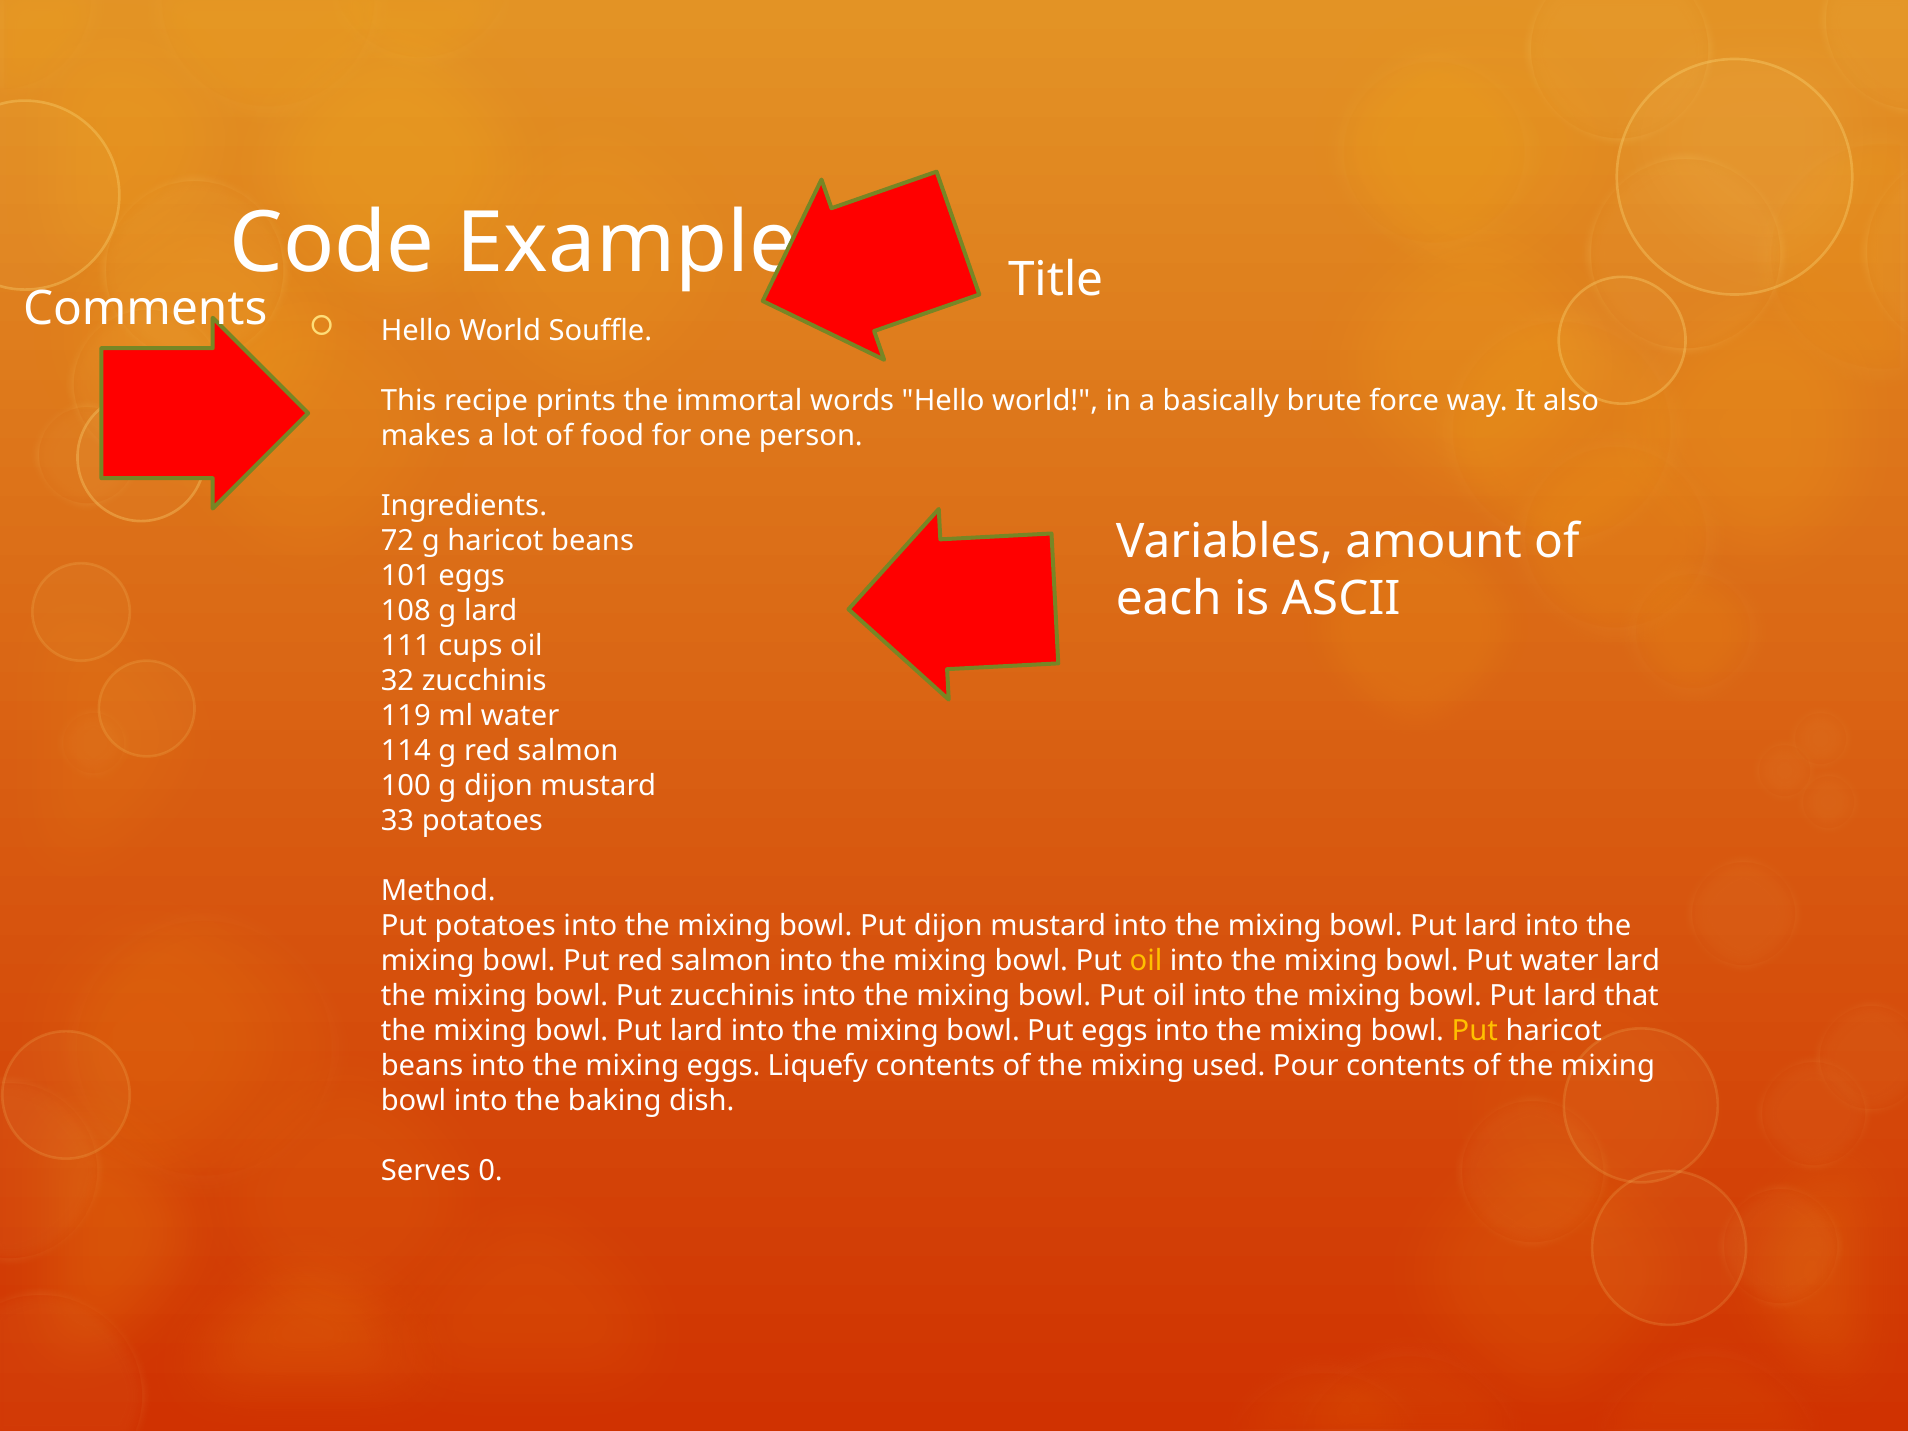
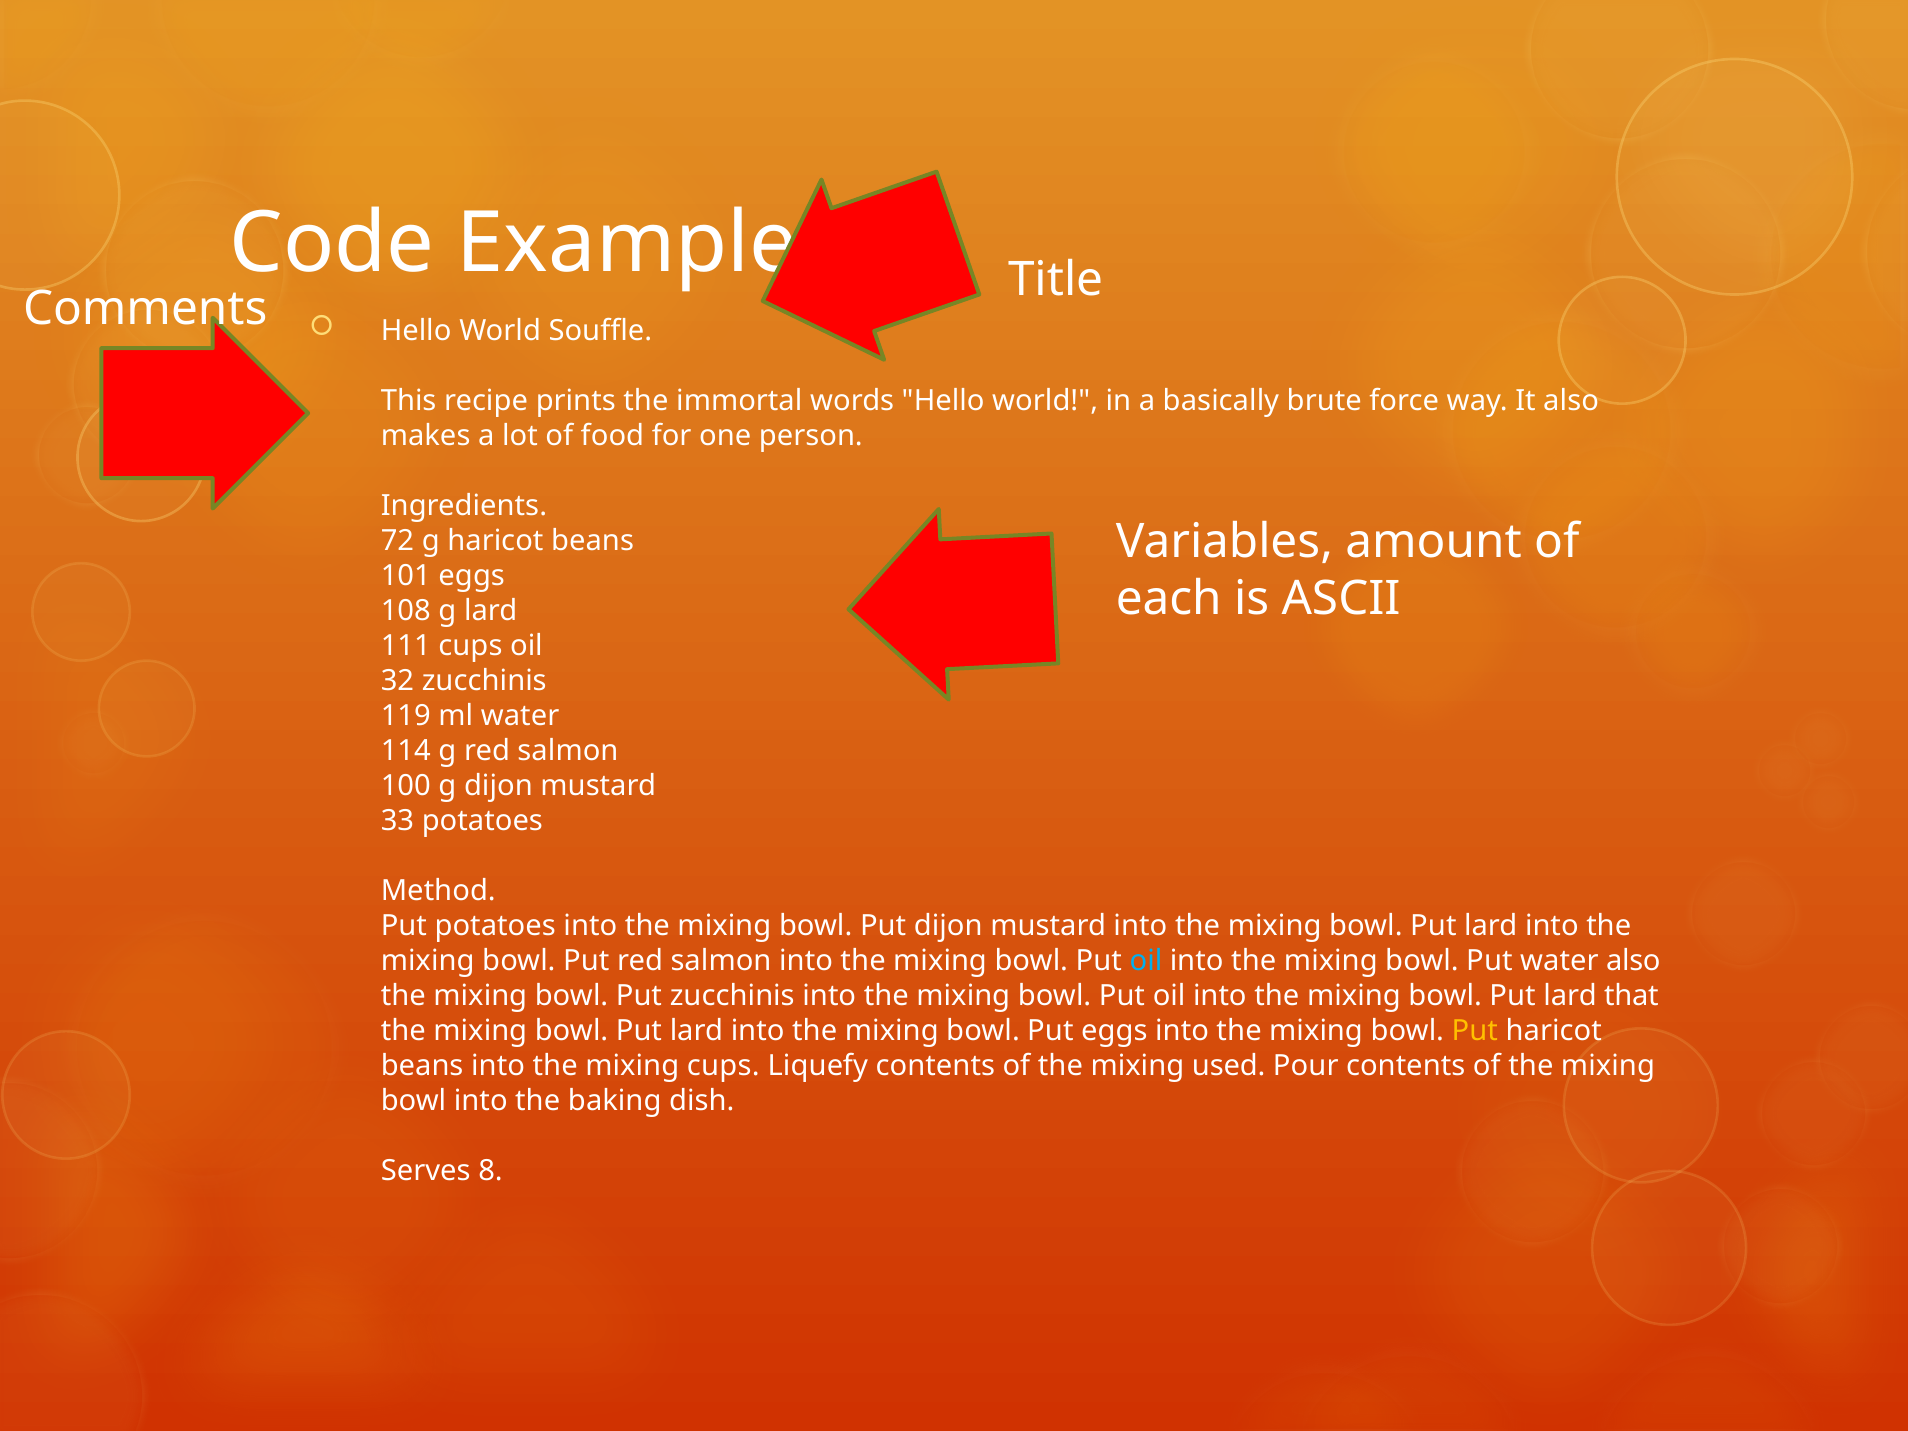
oil at (1146, 961) colour: yellow -> light blue
water lard: lard -> also
mixing eggs: eggs -> cups
0: 0 -> 8
